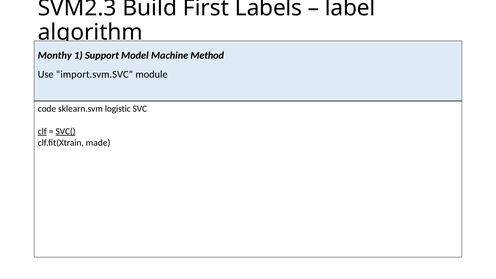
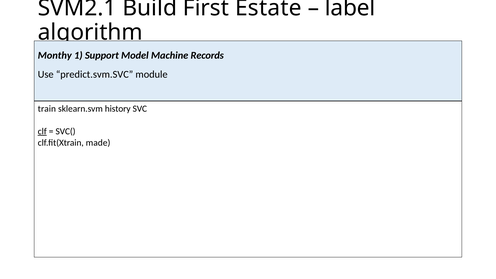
SVM2.3: SVM2.3 -> SVM2.1
Labels: Labels -> Estate
Method: Method -> Records
import.svm.SVC: import.svm.SVC -> predict.svm.SVC
code: code -> train
logistic: logistic -> history
SVC( underline: present -> none
